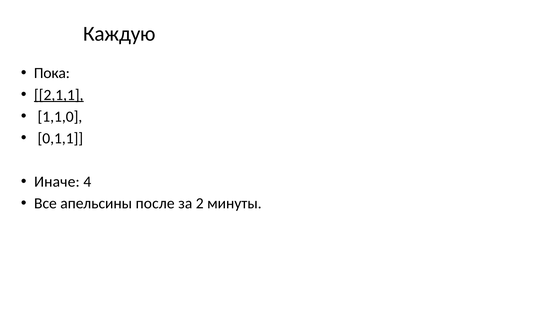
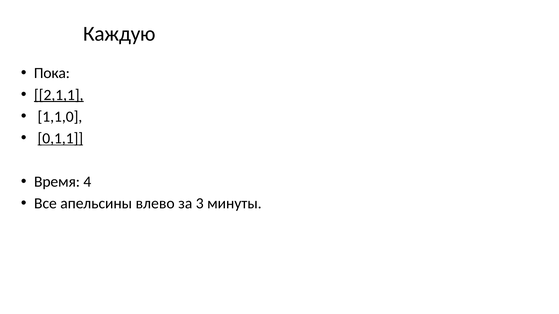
0,1,1 underline: none -> present
Иначе: Иначе -> Время
после: после -> влево
2: 2 -> 3
